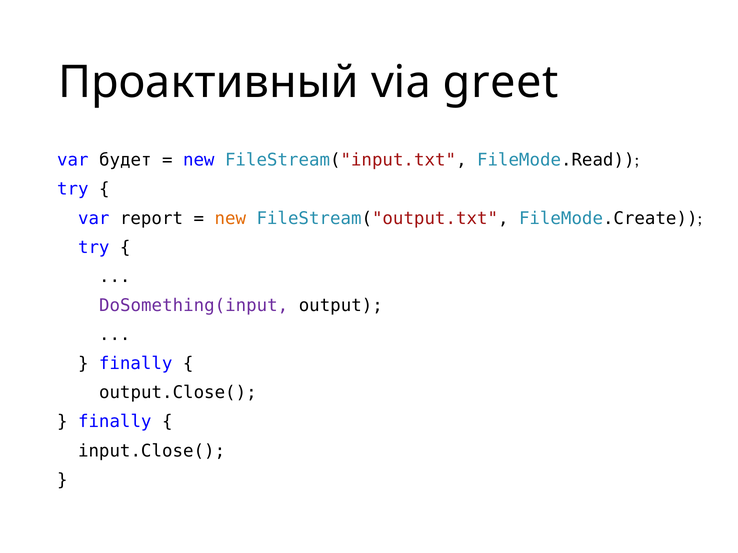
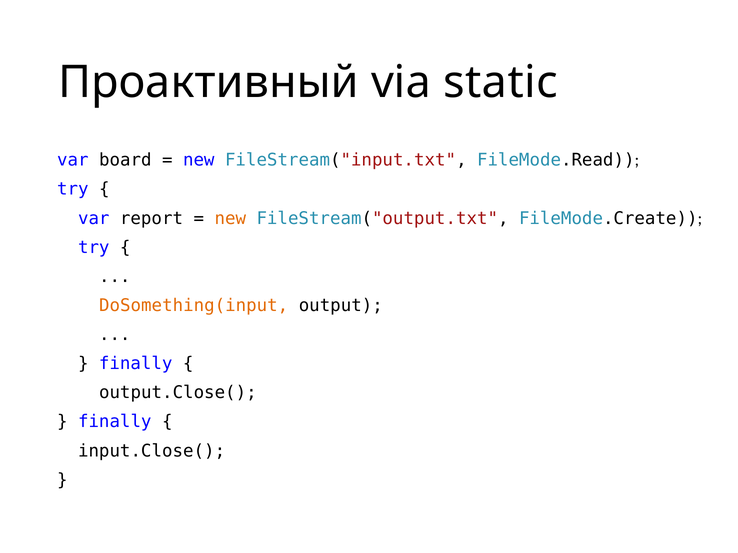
greet: greet -> static
будет: будет -> board
DoSomething(input colour: purple -> orange
